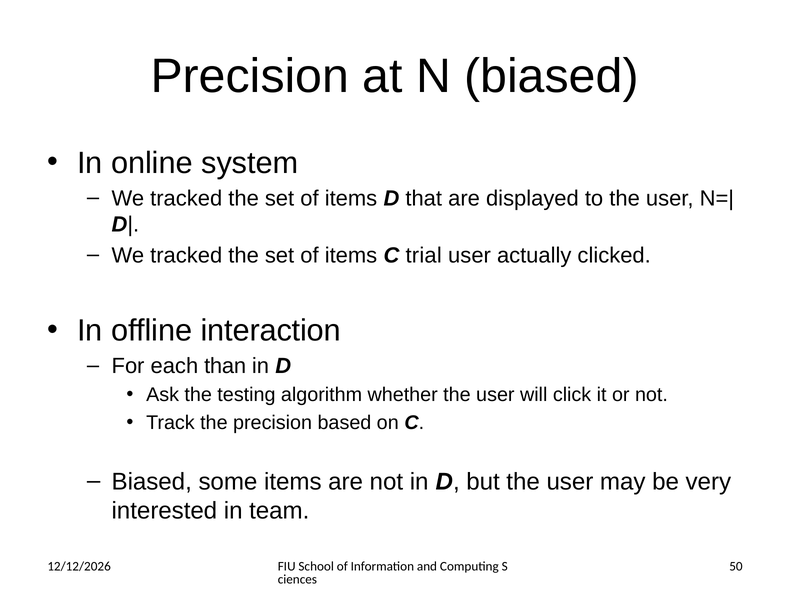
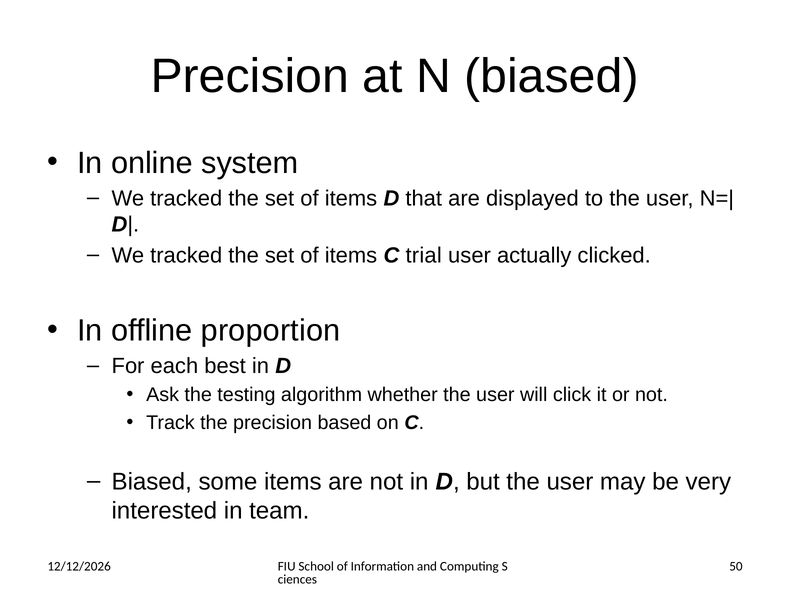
interaction: interaction -> proportion
than: than -> best
